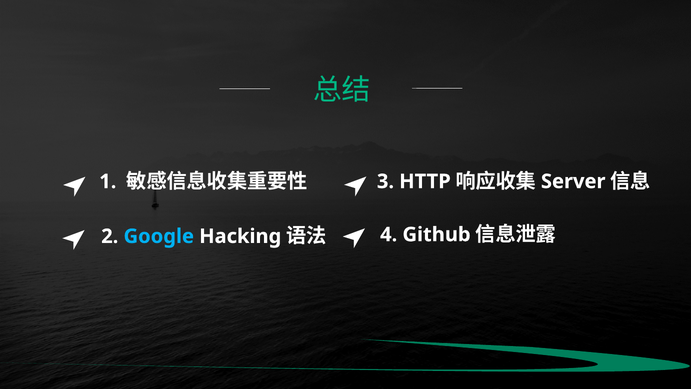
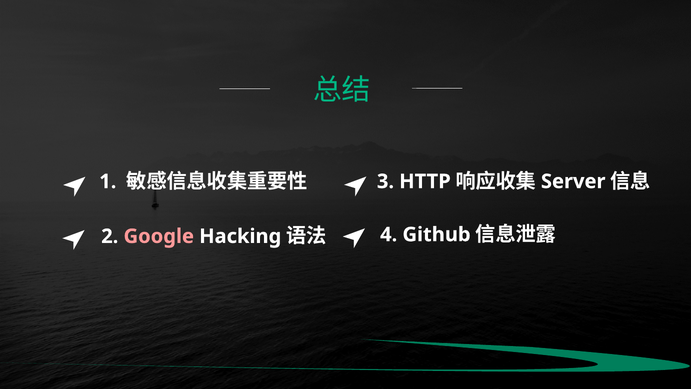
Google colour: light blue -> pink
